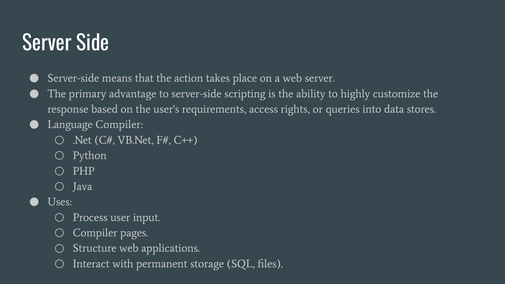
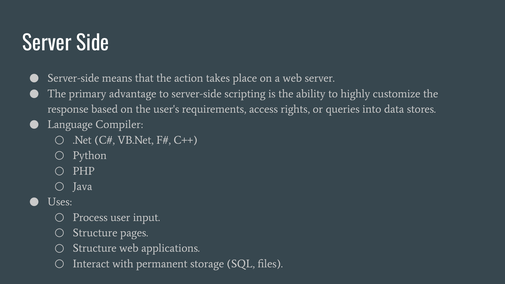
Compiler at (95, 233): Compiler -> Structure
